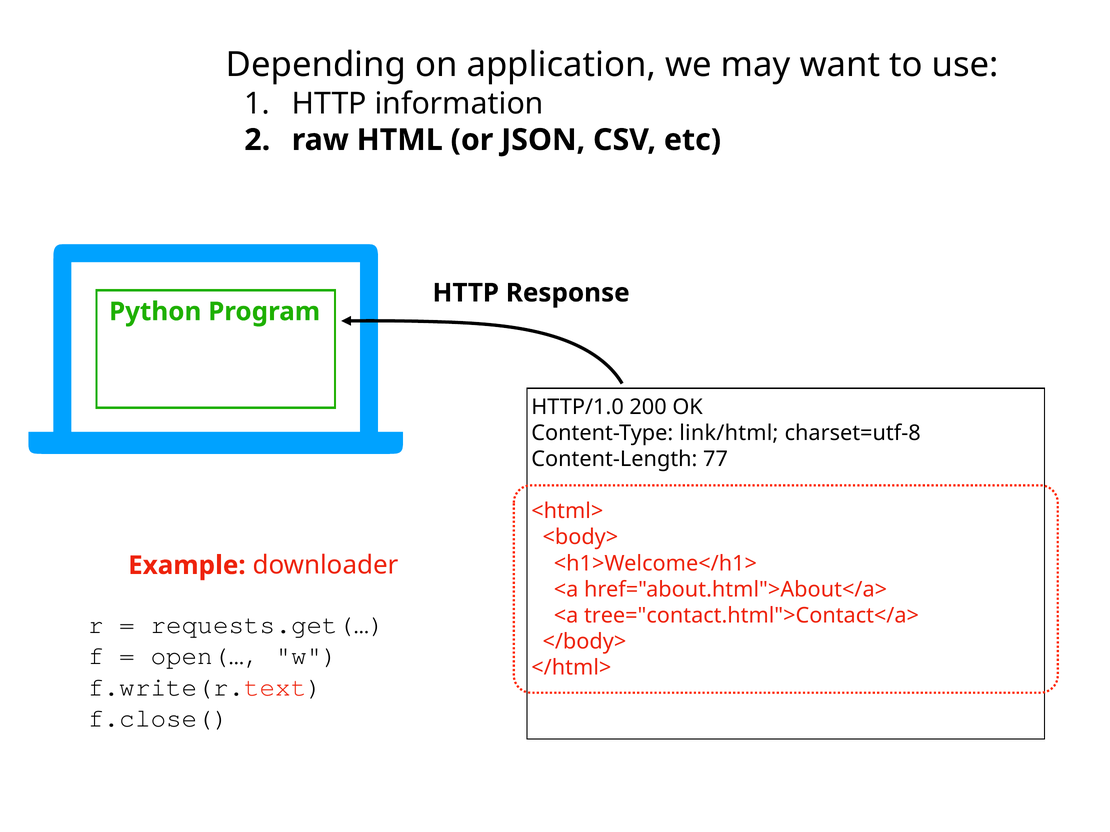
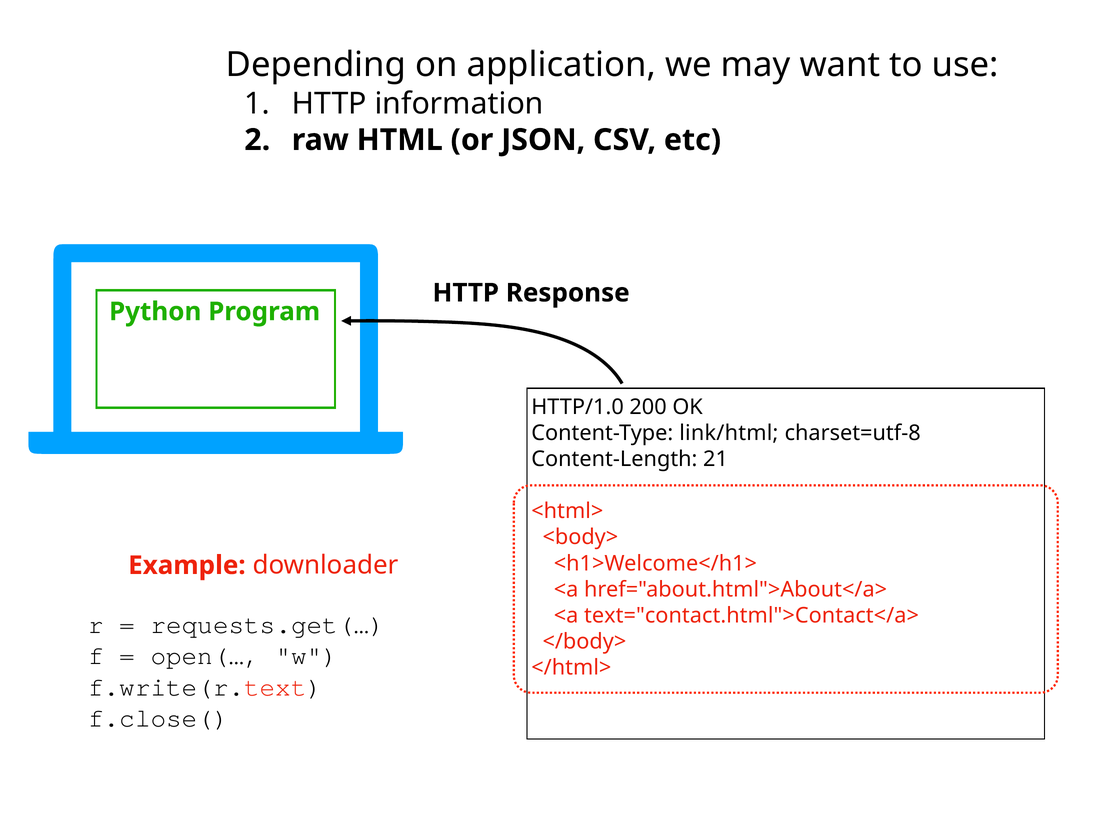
77: 77 -> 21
tree="contact.html">Contact</a>: tree="contact.html">Contact</a> -> text="contact.html">Contact</a>
